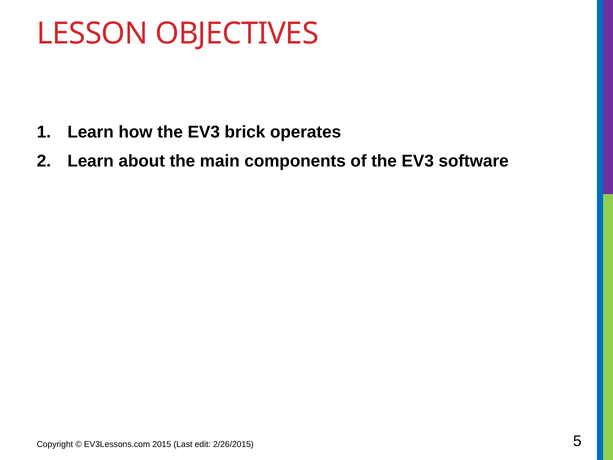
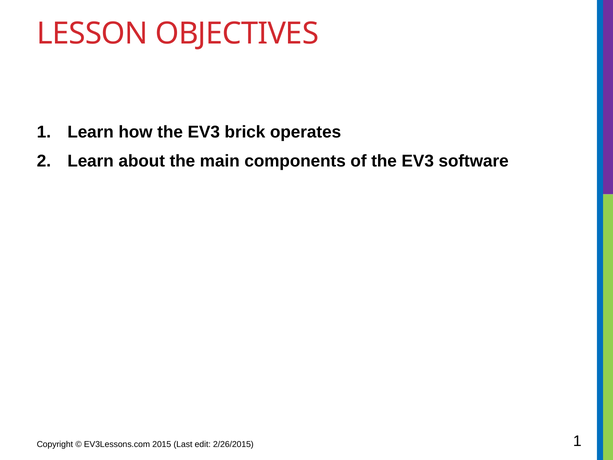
2/26/2015 5: 5 -> 1
